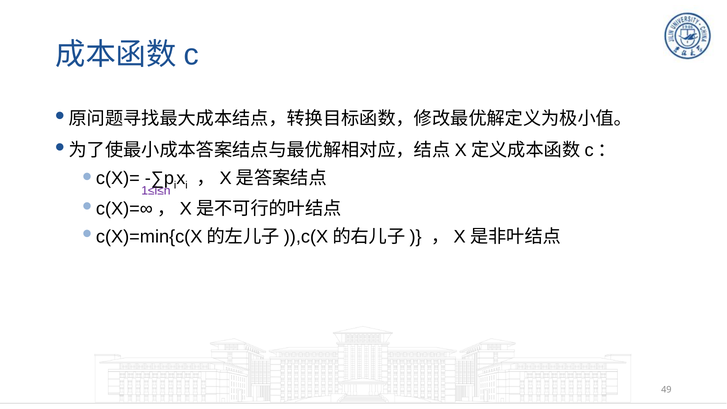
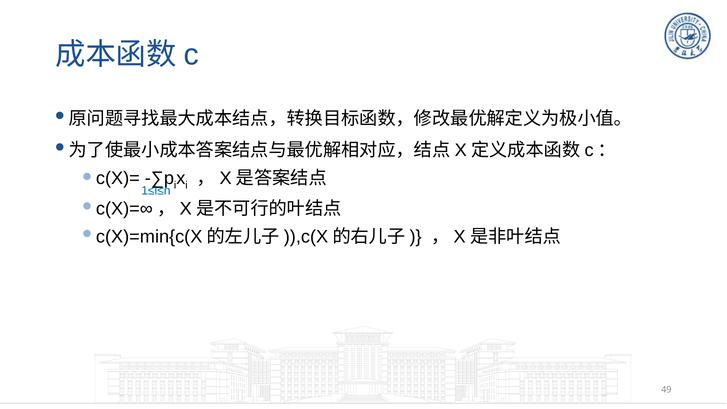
1≤i≤n colour: purple -> blue
